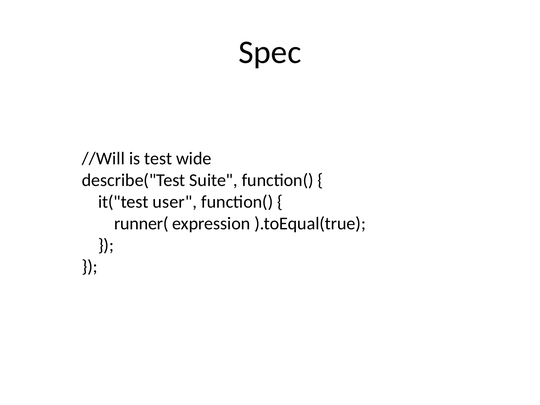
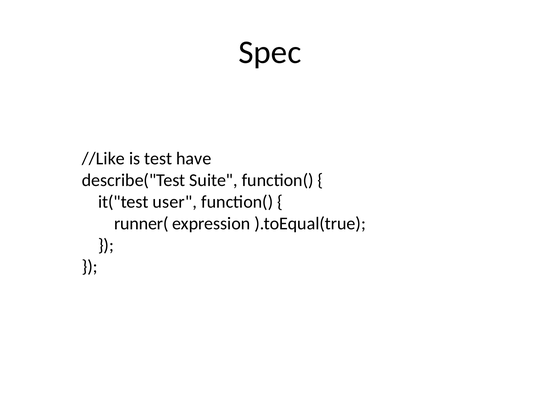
//Will: //Will -> //Like
wide: wide -> have
